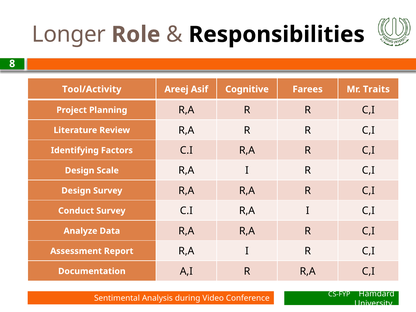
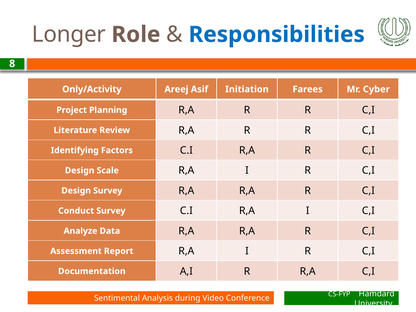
Responsibilities colour: black -> blue
Tool/Activity: Tool/Activity -> Only/Activity
Cognitive: Cognitive -> Initiation
Traits: Traits -> Cyber
